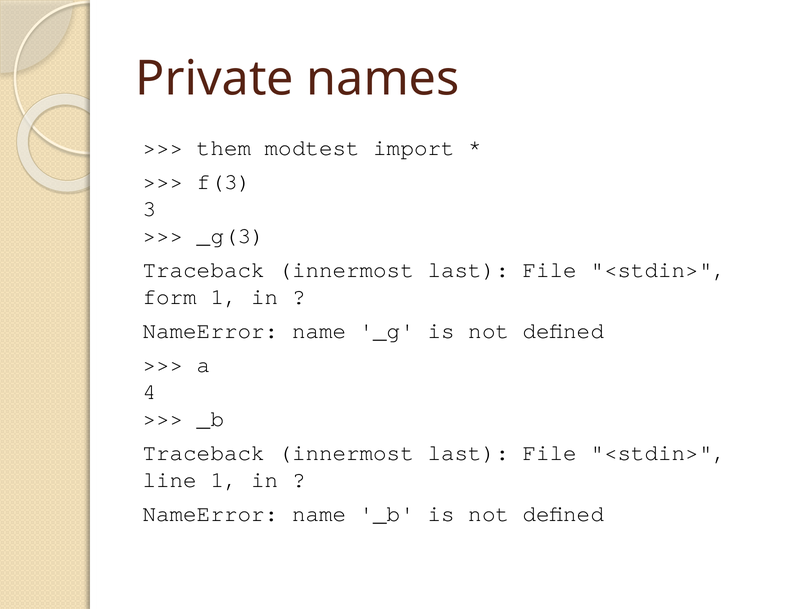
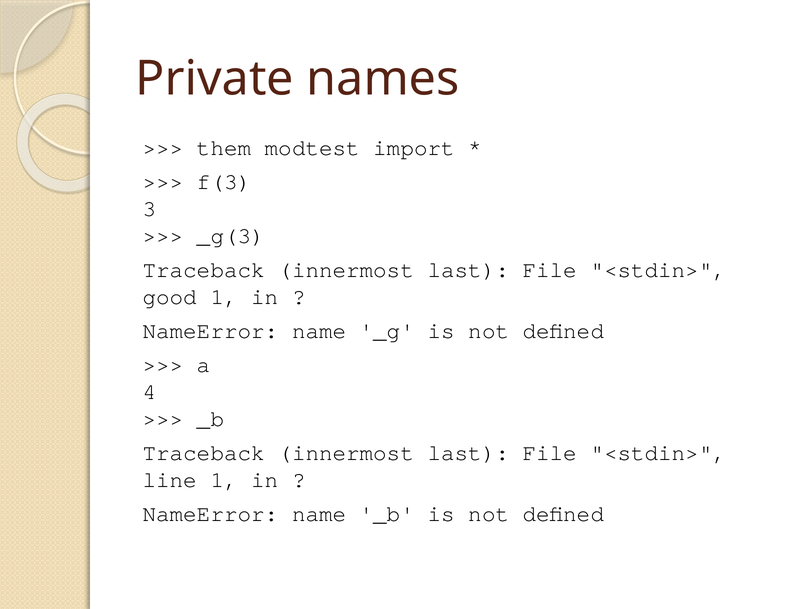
form: form -> good
